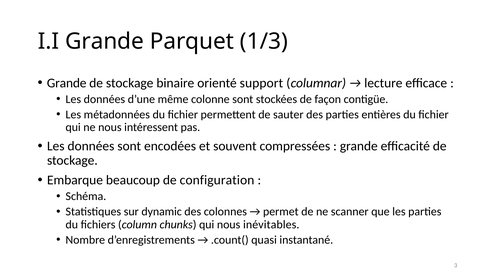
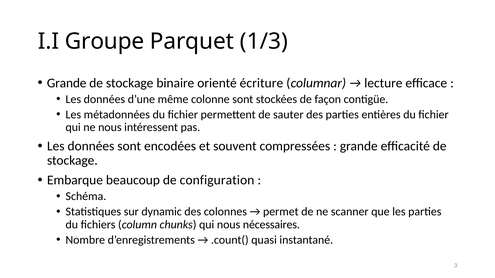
I.I Grande: Grande -> Groupe
support: support -> écriture
inévitables: inévitables -> nécessaires
